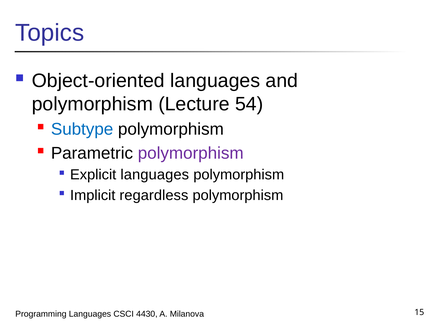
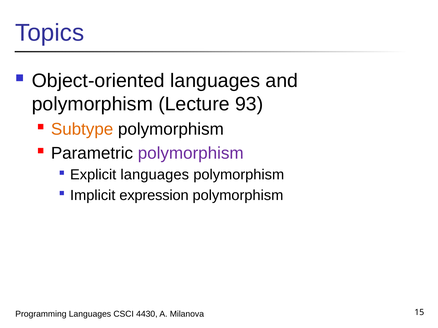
54: 54 -> 93
Subtype colour: blue -> orange
regardless: regardless -> expression
